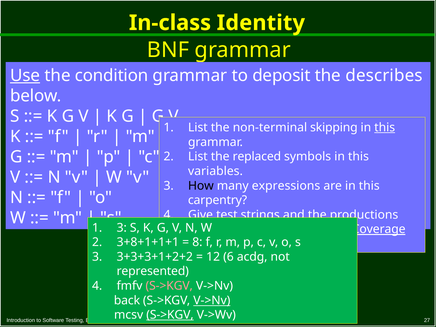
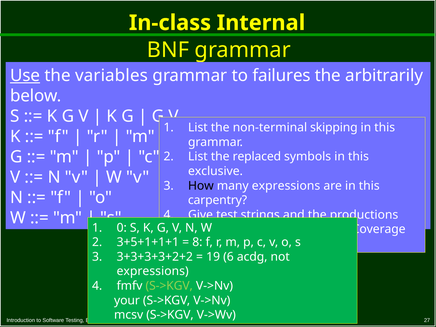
Identity: Identity -> Internal
condition: condition -> variables
deposit: deposit -> failures
describes: describes -> arbitrarily
this at (385, 128) underline: present -> none
variables: variables -> exclusive
3 at (122, 228): 3 -> 0
Coverage underline: present -> none
3+8+1+1+1: 3+8+1+1+1 -> 3+5+1+1+1
3+3+3+1+2+2: 3+3+3+1+2+2 -> 3+3+3+3+2+2
12: 12 -> 19
represented at (153, 271): represented -> expressions
S->KGV at (169, 286) colour: pink -> light green
back: back -> your
V->Nv at (212, 300) underline: present -> none
S->KGV at (170, 315) underline: present -> none
